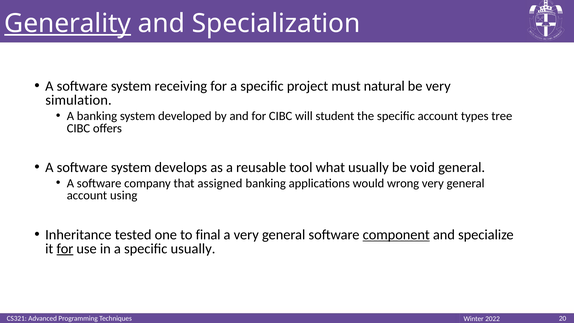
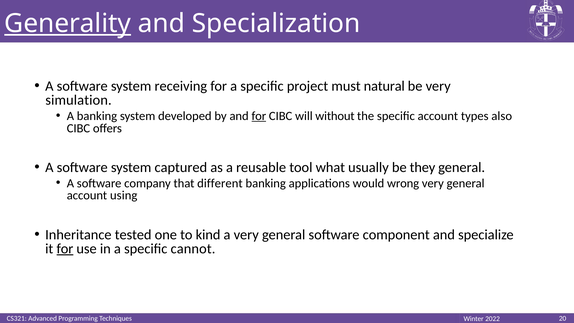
for at (259, 116) underline: none -> present
student: student -> without
tree: tree -> also
develops: develops -> captured
void: void -> they
assigned: assigned -> different
final: final -> kind
component underline: present -> none
specific usually: usually -> cannot
